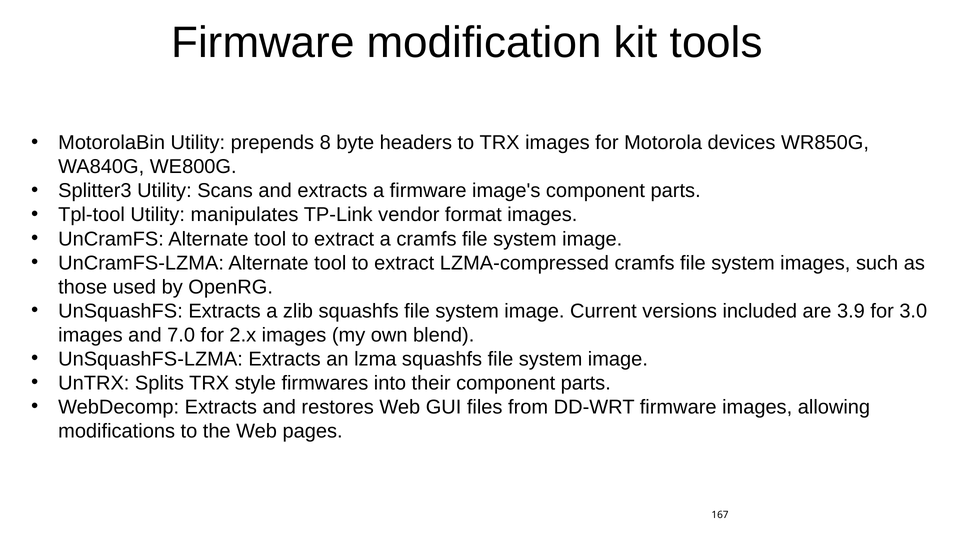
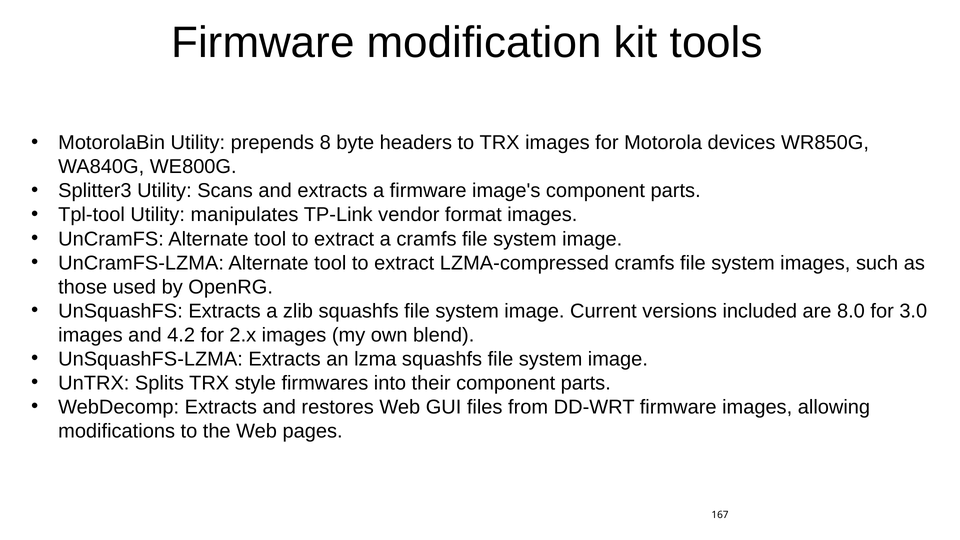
3.9: 3.9 -> 8.0
7.0: 7.0 -> 4.2
